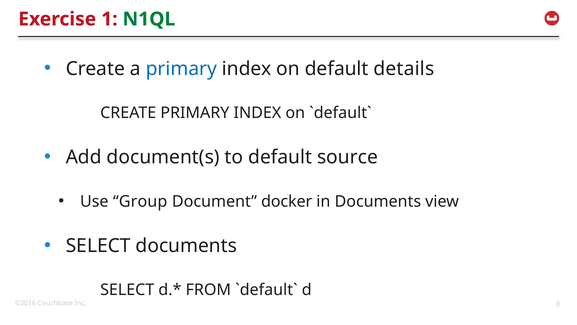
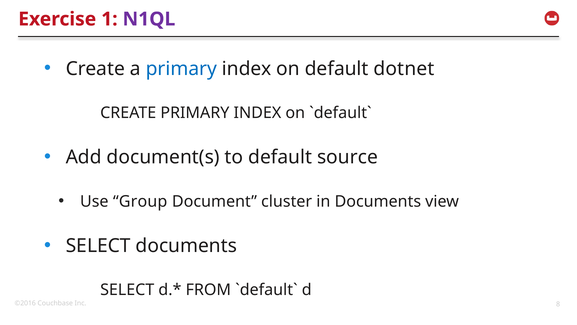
N1QL colour: green -> purple
details: details -> dotnet
docker: docker -> cluster
